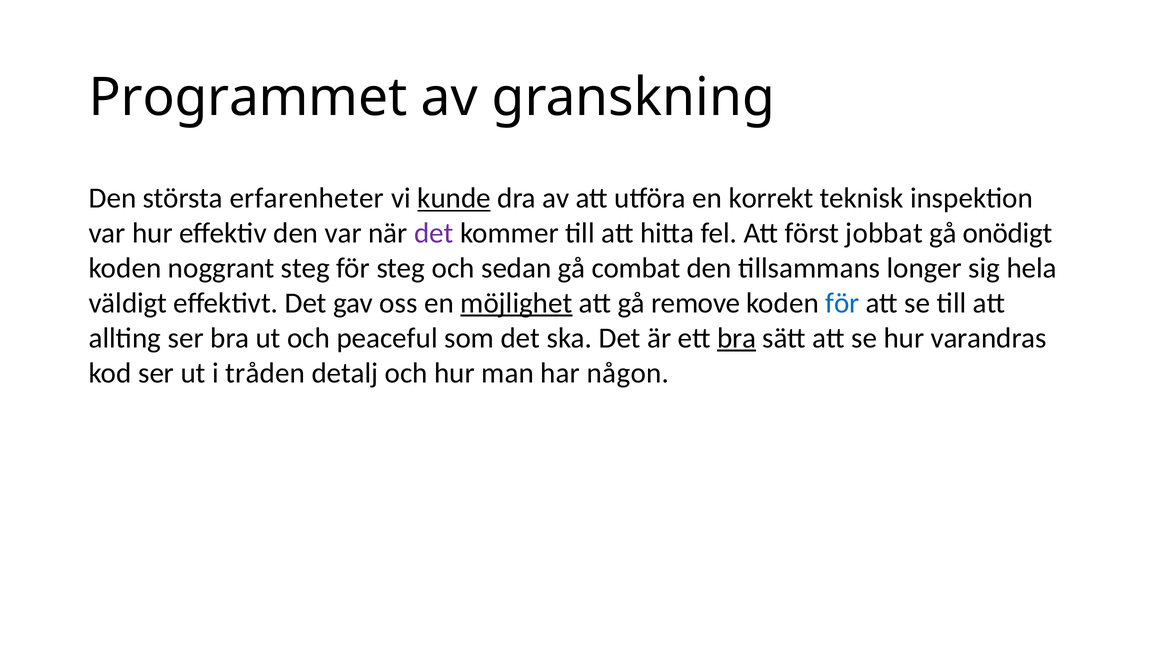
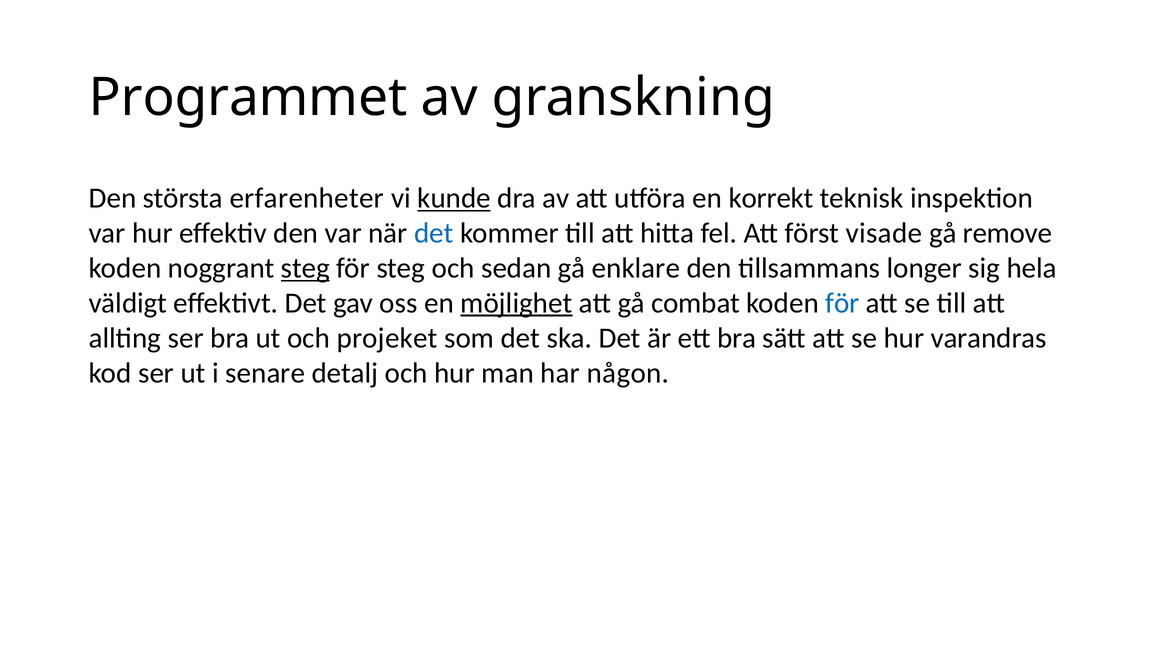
det at (434, 233) colour: purple -> blue
jobbat: jobbat -> visade
onödigt: onödigt -> remove
steg at (305, 268) underline: none -> present
combat: combat -> enklare
remove: remove -> combat
peaceful: peaceful -> projeket
bra at (737, 338) underline: present -> none
tråden: tråden -> senare
